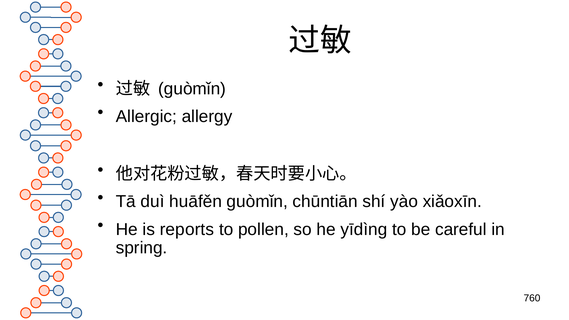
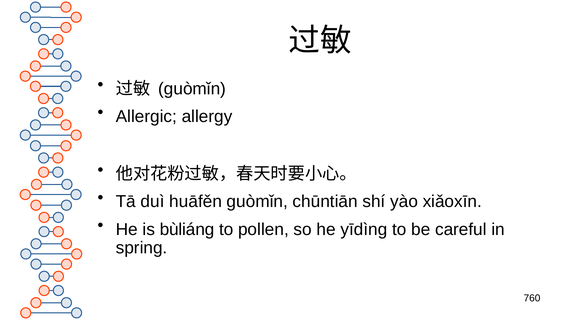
reports: reports -> bùliáng
